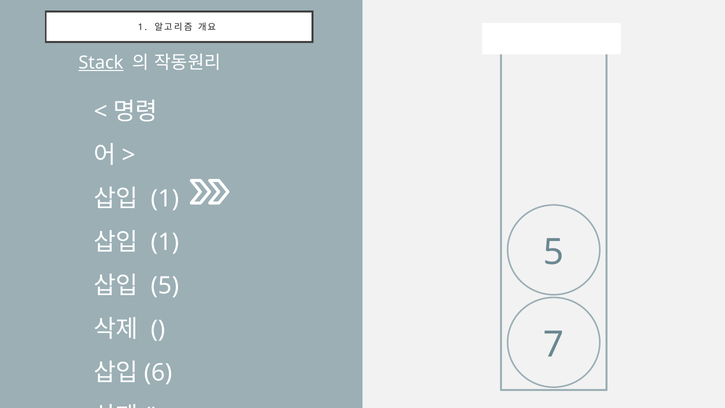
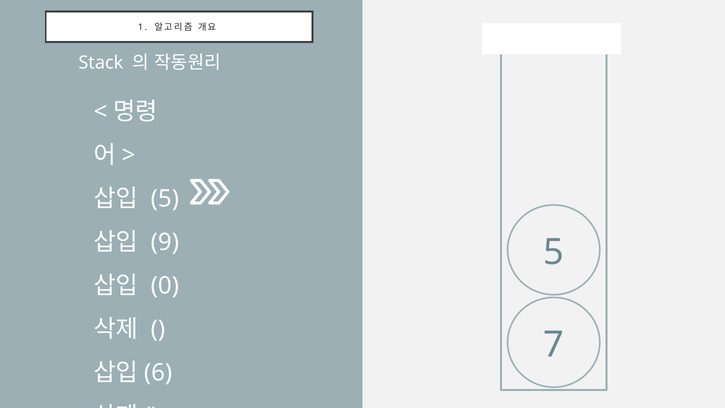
Stack underline: present -> none
1 at (165, 199): 1 -> 5
1 at (165, 242): 1 -> 9
5 at (165, 286): 5 -> 0
